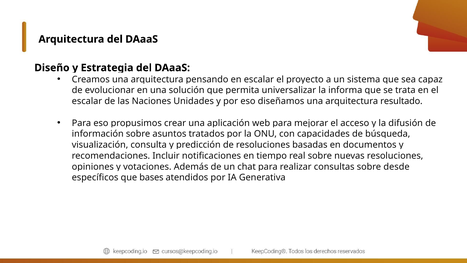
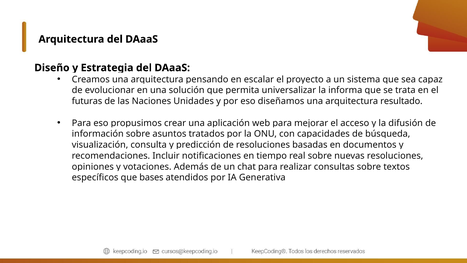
escalar at (87, 101): escalar -> futuras
desde: desde -> textos
